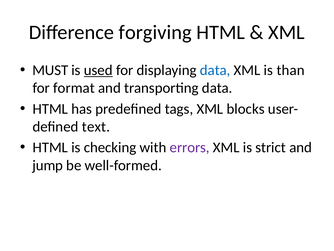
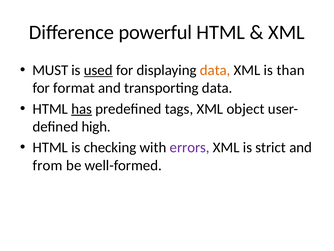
forgiving: forgiving -> powerful
data at (215, 70) colour: blue -> orange
has underline: none -> present
blocks: blocks -> object
text: text -> high
jump: jump -> from
